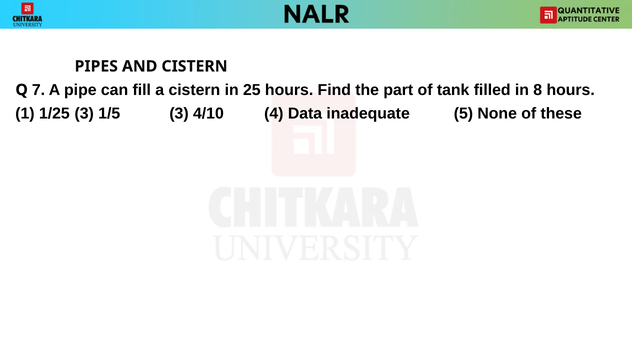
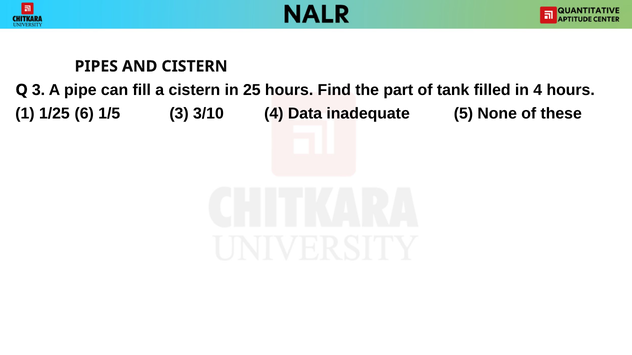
Q 7: 7 -> 3
in 8: 8 -> 4
1/25 3: 3 -> 6
4/10: 4/10 -> 3/10
